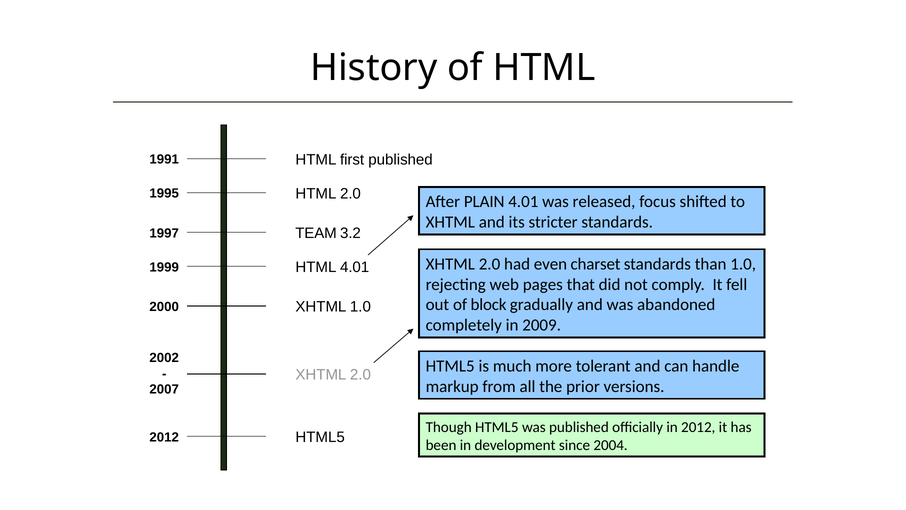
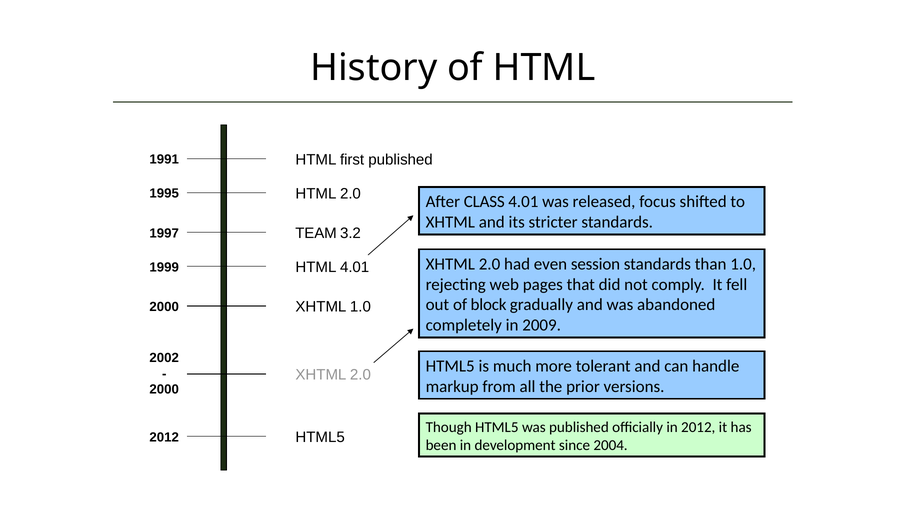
PLAIN: PLAIN -> CLASS
charset: charset -> session
2007 at (164, 389): 2007 -> 2000
